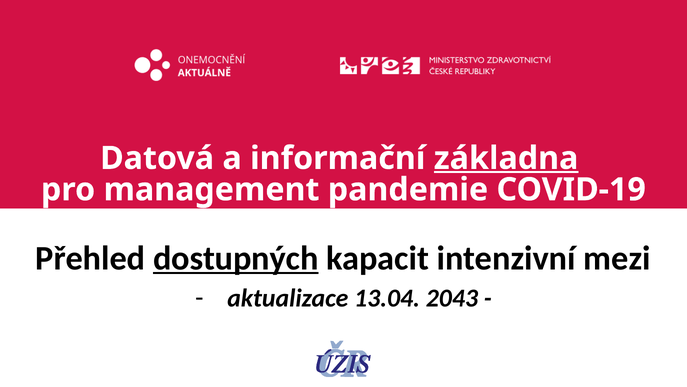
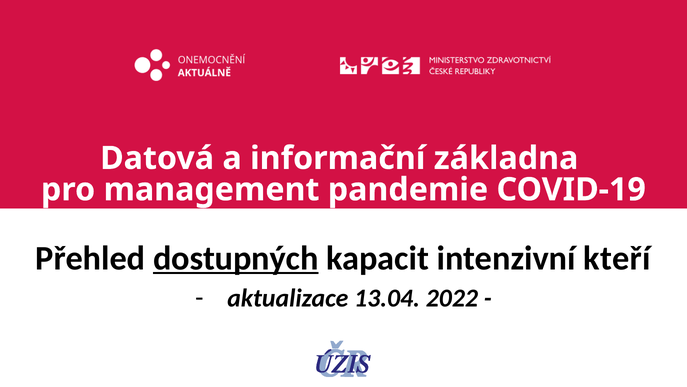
základna underline: present -> none
mezi: mezi -> kteří
2043: 2043 -> 2022
